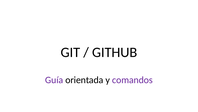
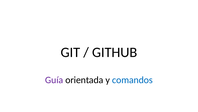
comandos colour: purple -> blue
